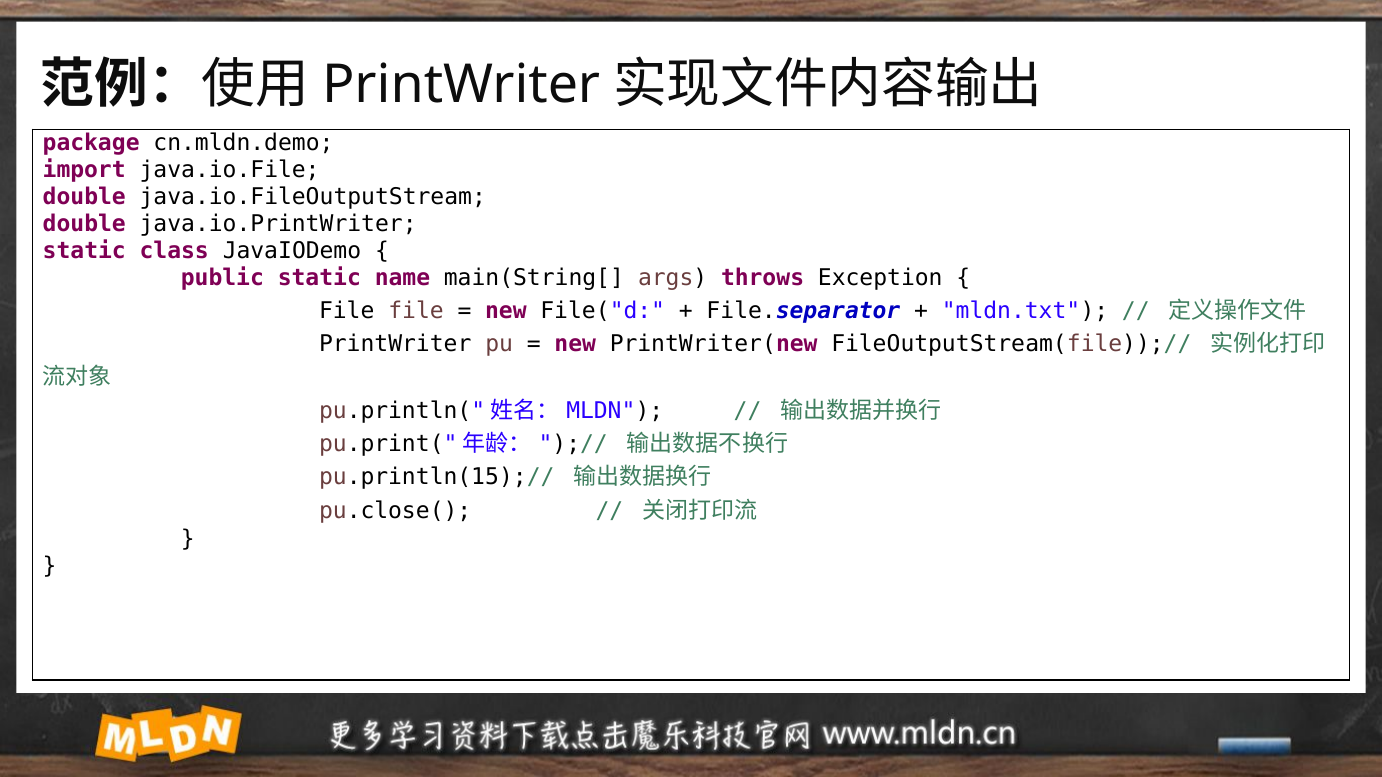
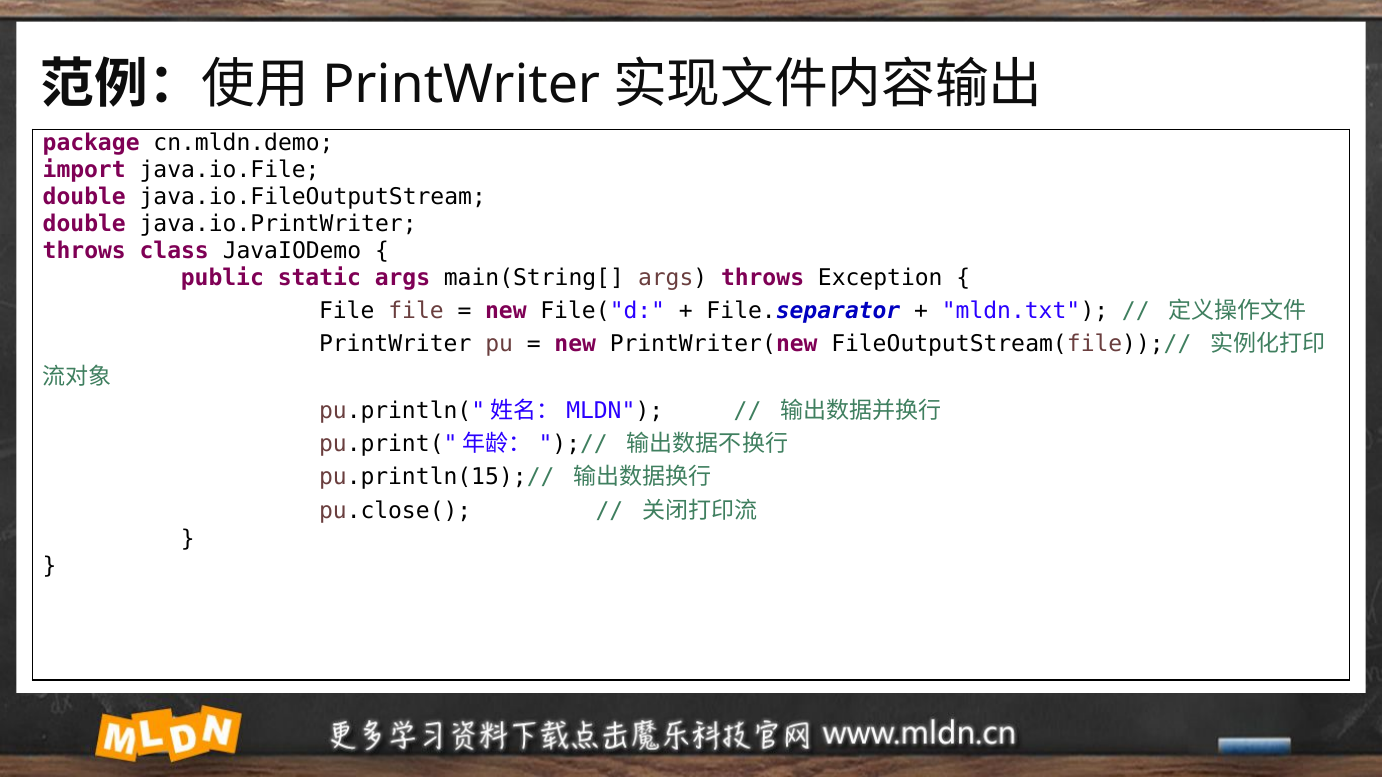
static at (84, 251): static -> throws
static name: name -> args
